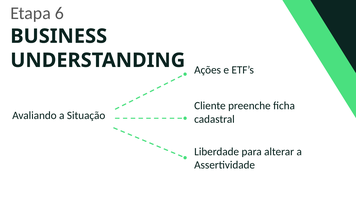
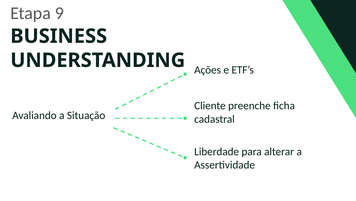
6: 6 -> 9
